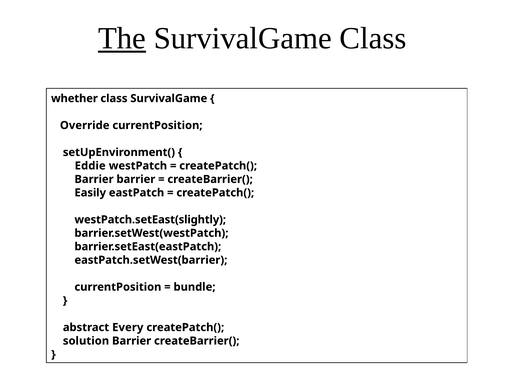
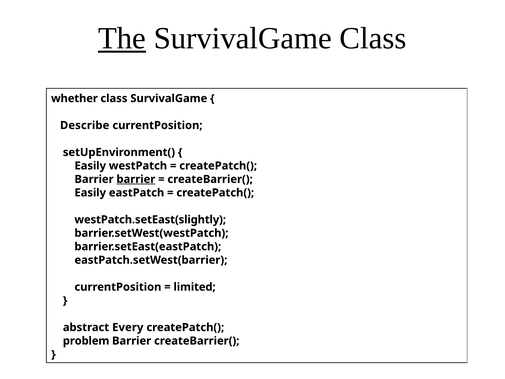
Override: Override -> Describe
Eddie at (90, 166): Eddie -> Easily
barrier at (136, 179) underline: none -> present
bundle: bundle -> limited
solution: solution -> problem
